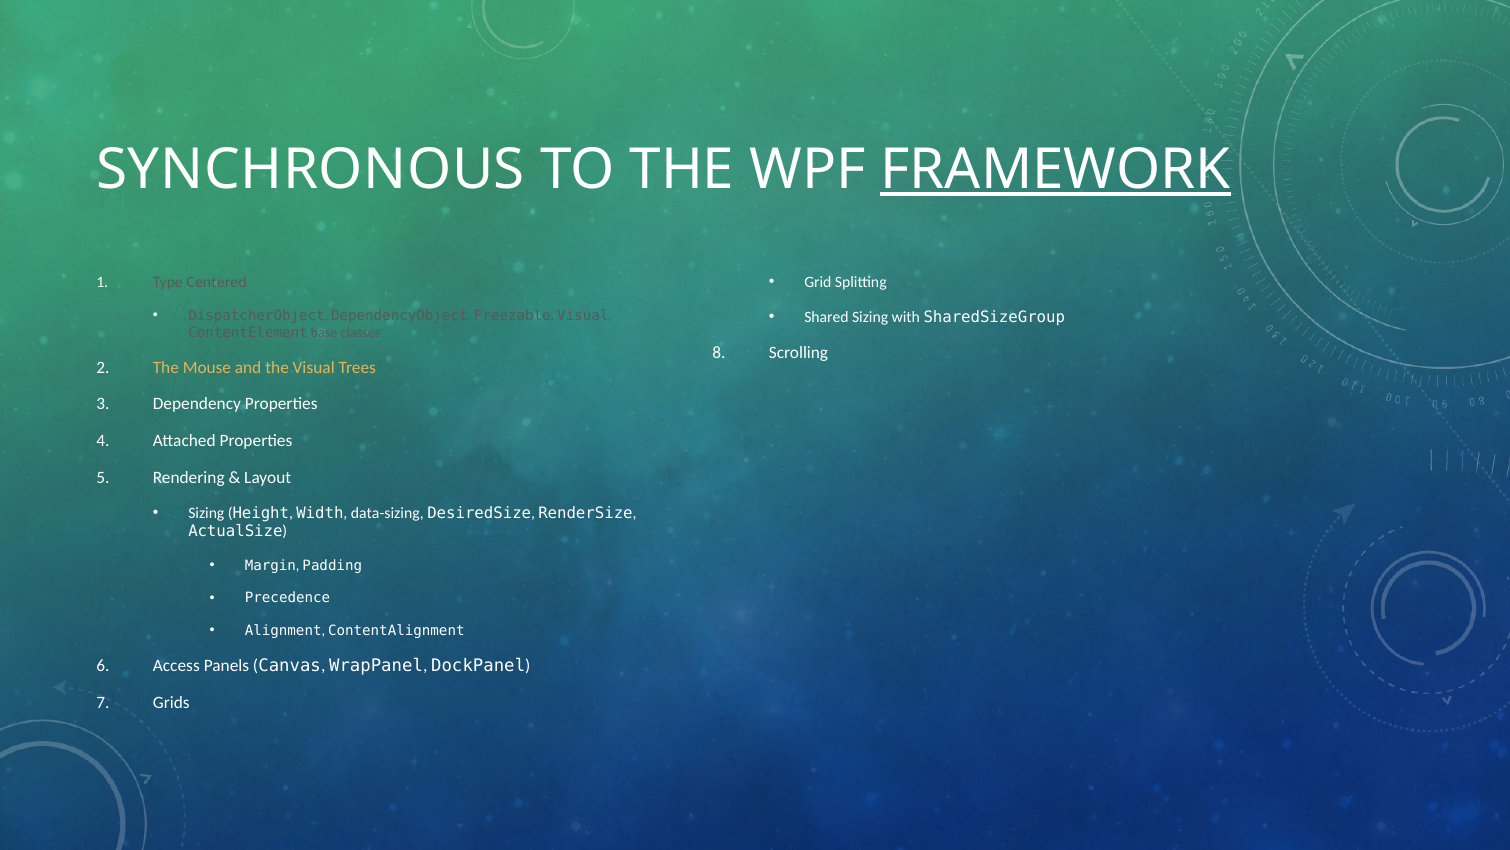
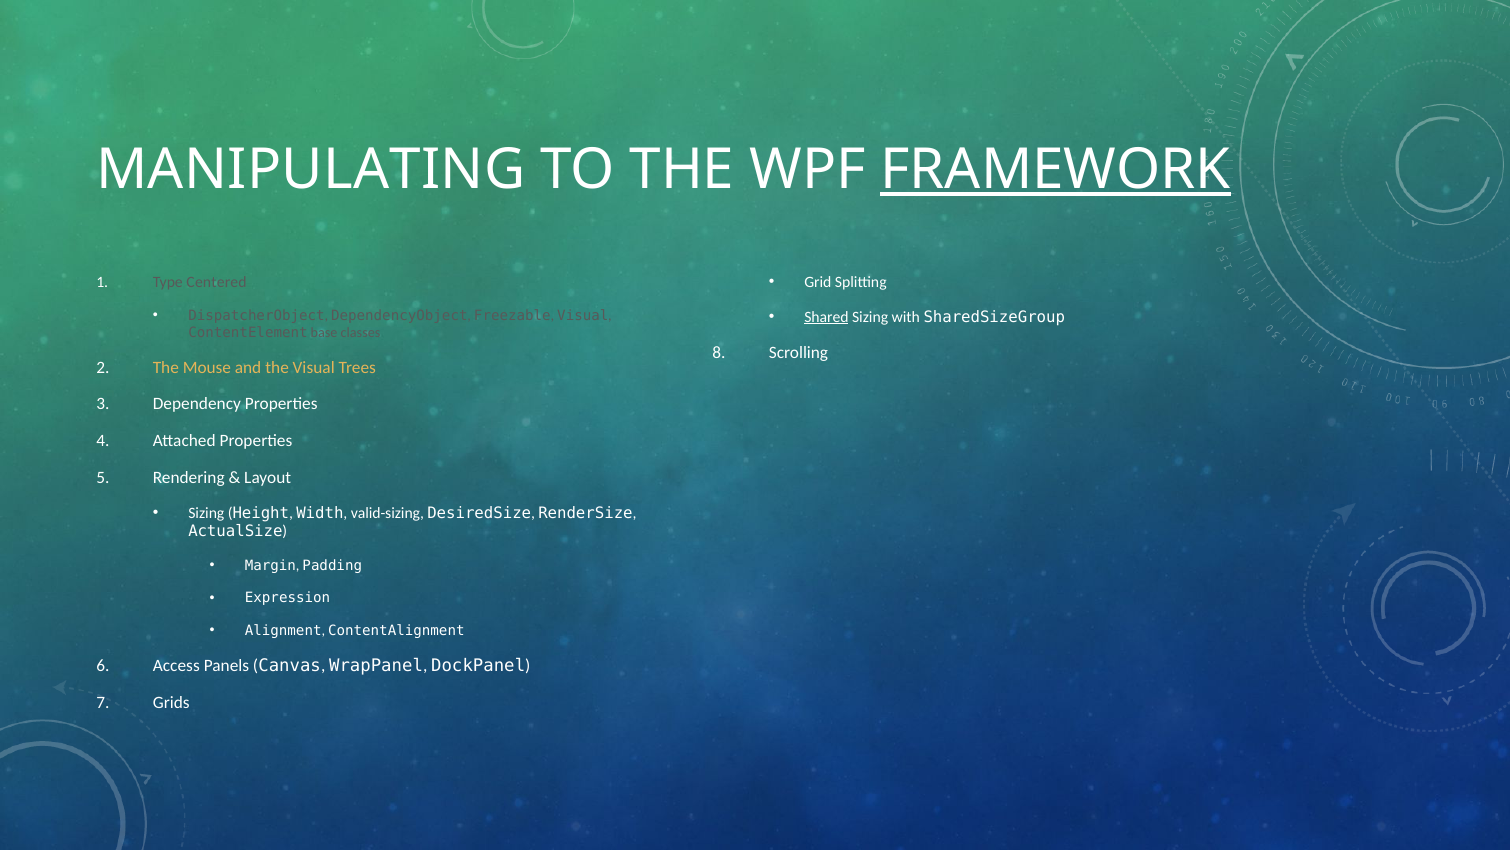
SYNCHRONOUS: SYNCHRONOUS -> MANIPULATING
Shared underline: none -> present
data-sizing: data-sizing -> valid-sizing
Precedence: Precedence -> Expression
